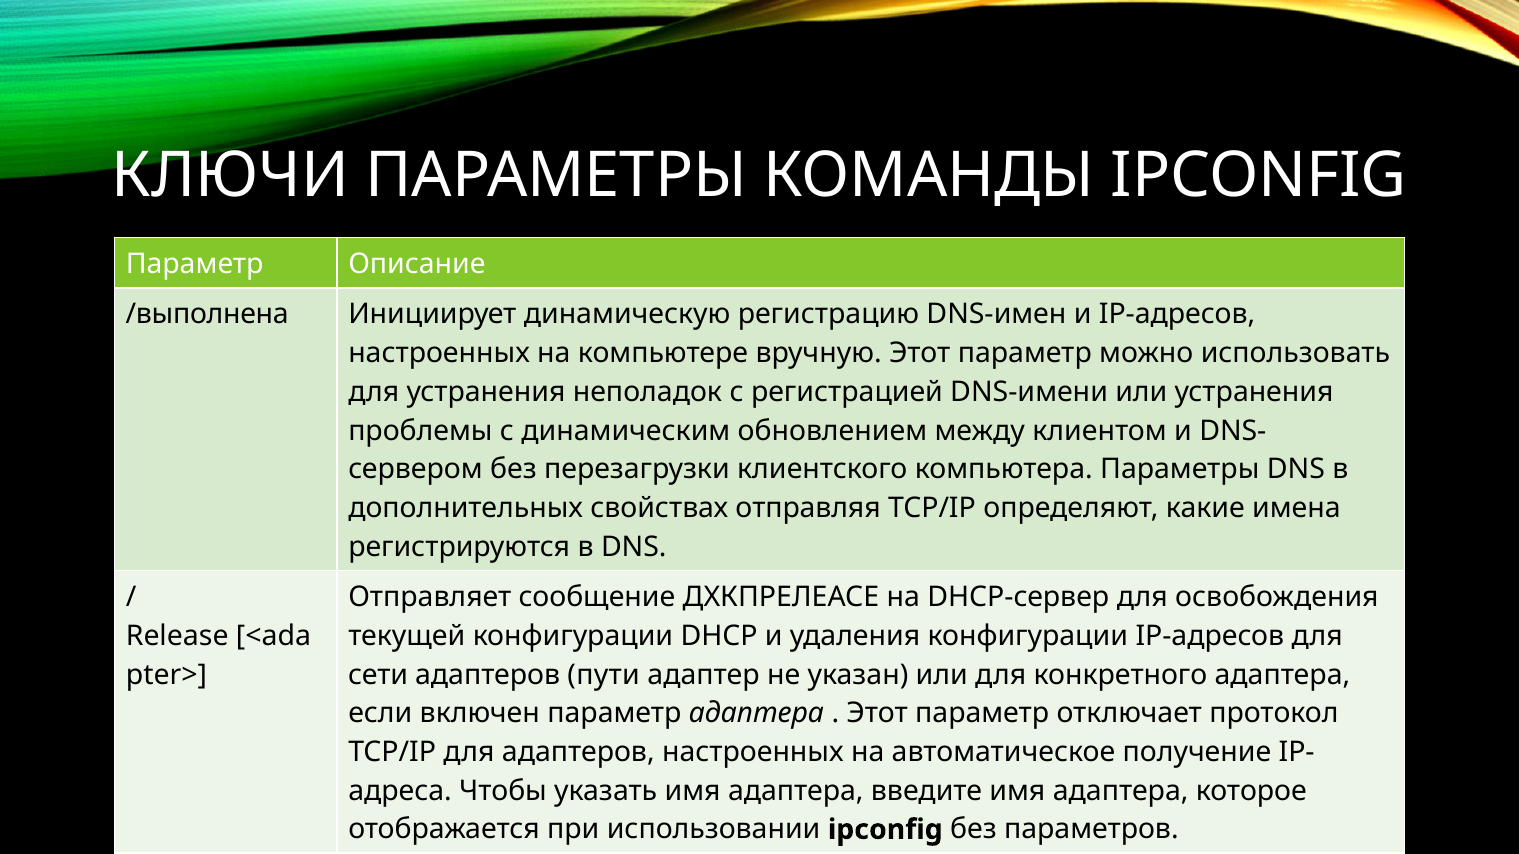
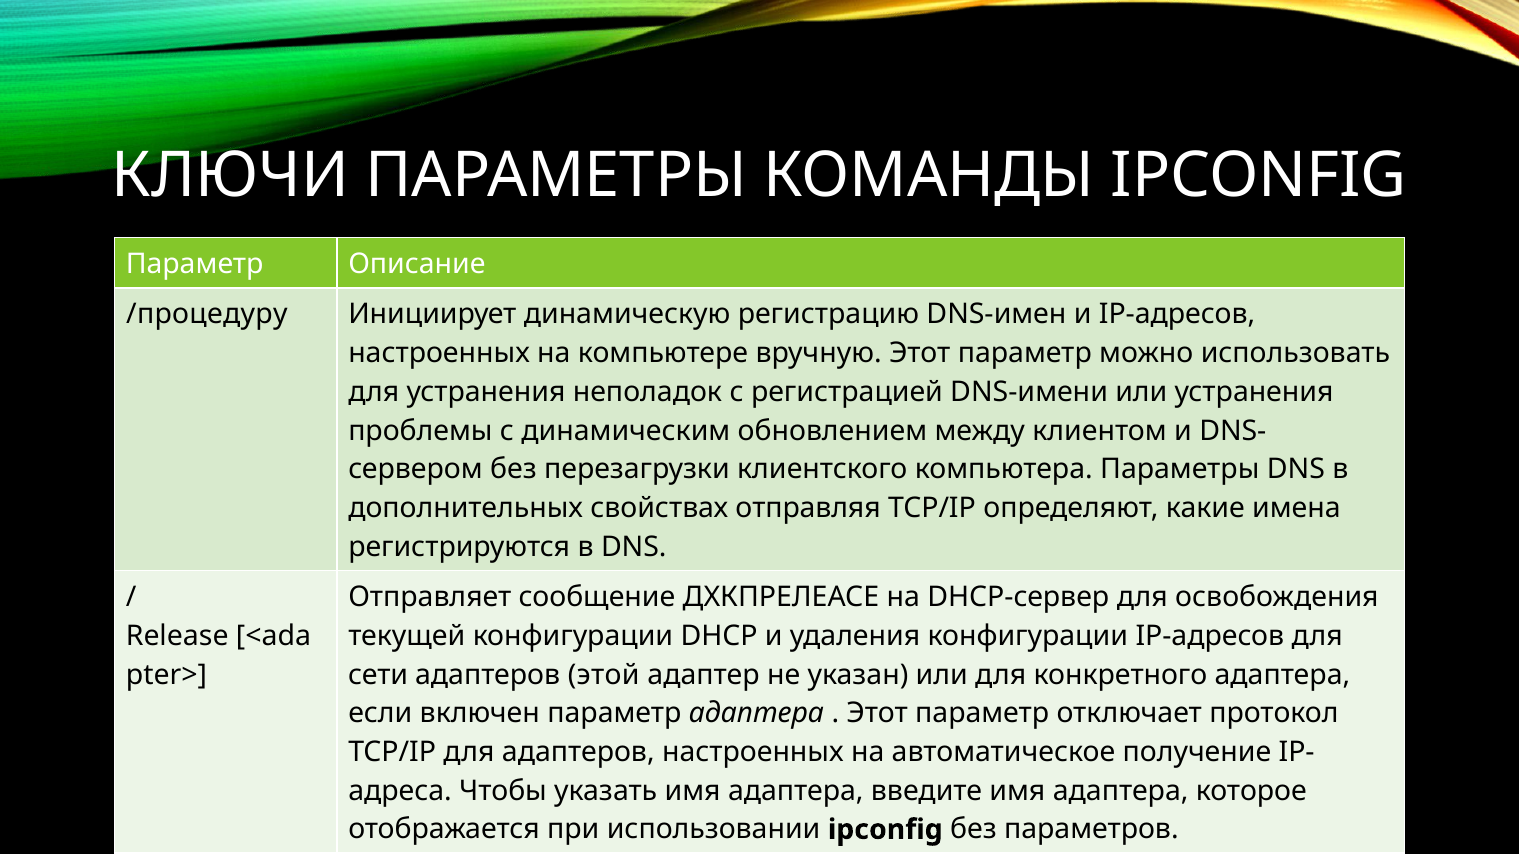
/выполнена: /выполнена -> /процедуру
пути: пути -> этой
